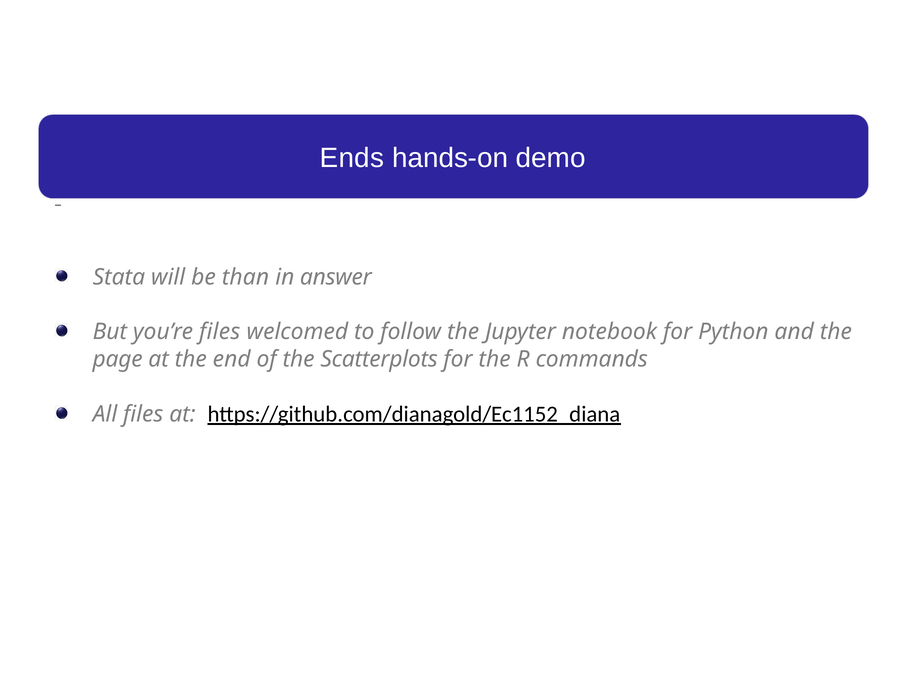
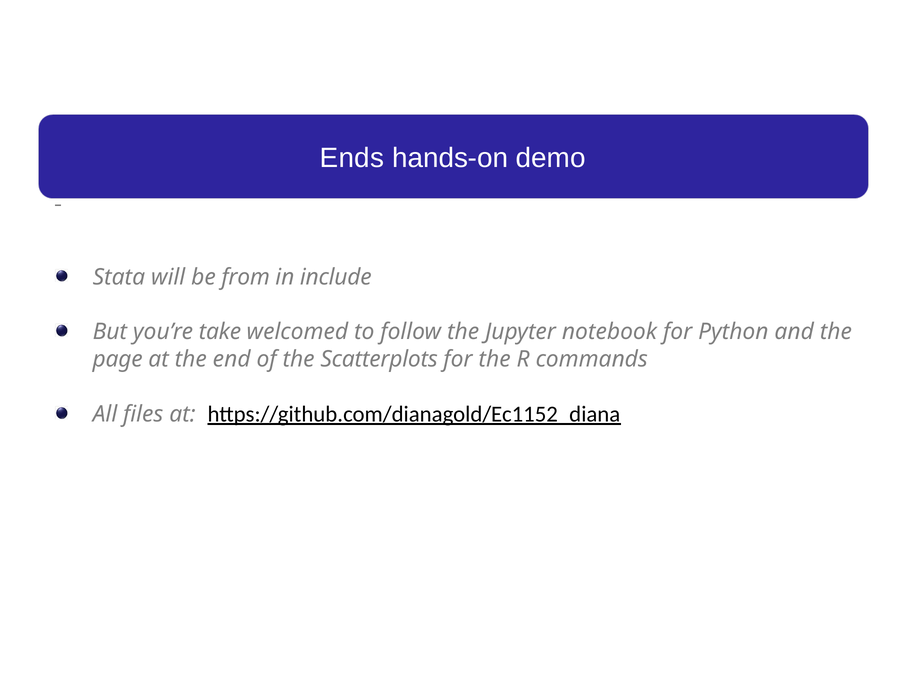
than: than -> from
answer: answer -> include
you’re files: files -> take
